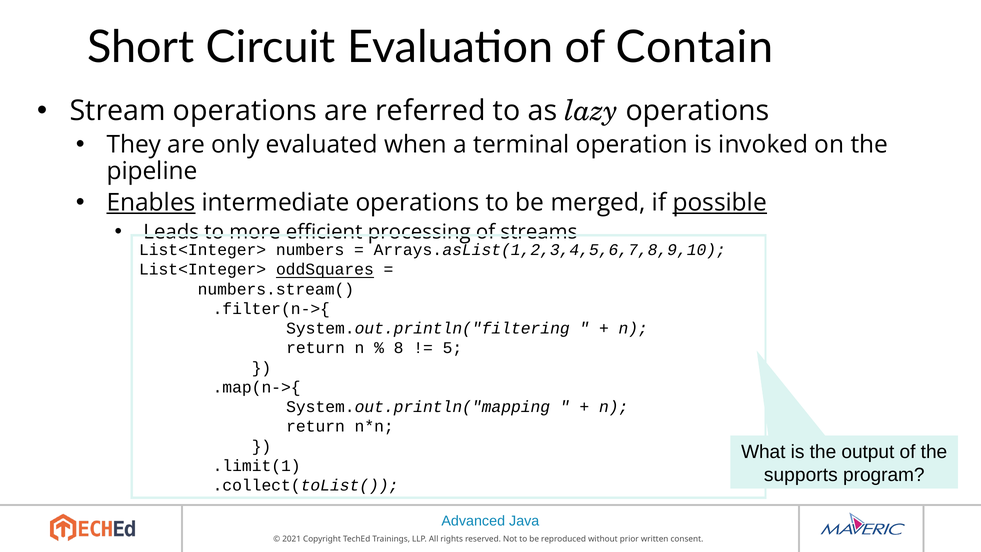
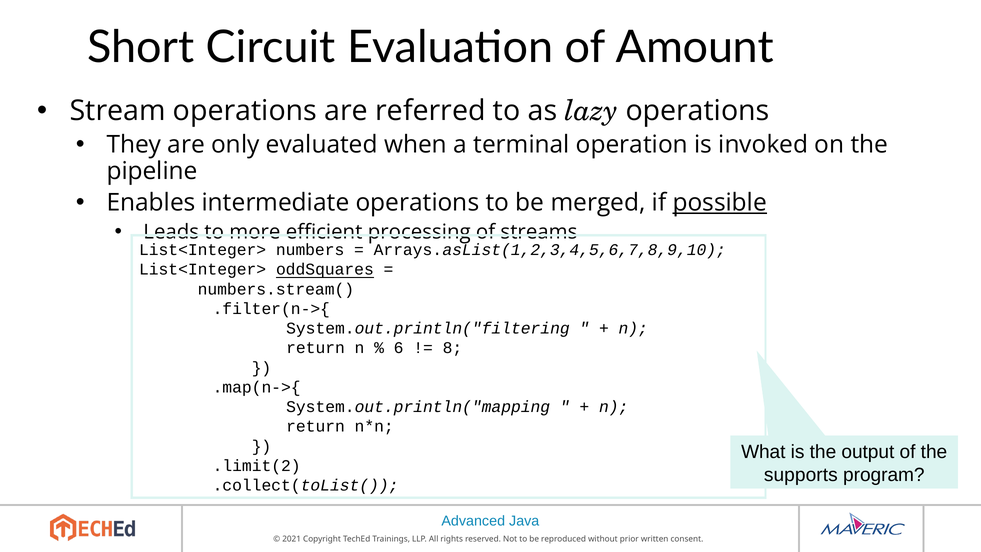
Contain: Contain -> Amount
Enables underline: present -> none
8: 8 -> 6
5: 5 -> 8
.limit(1: .limit(1 -> .limit(2
